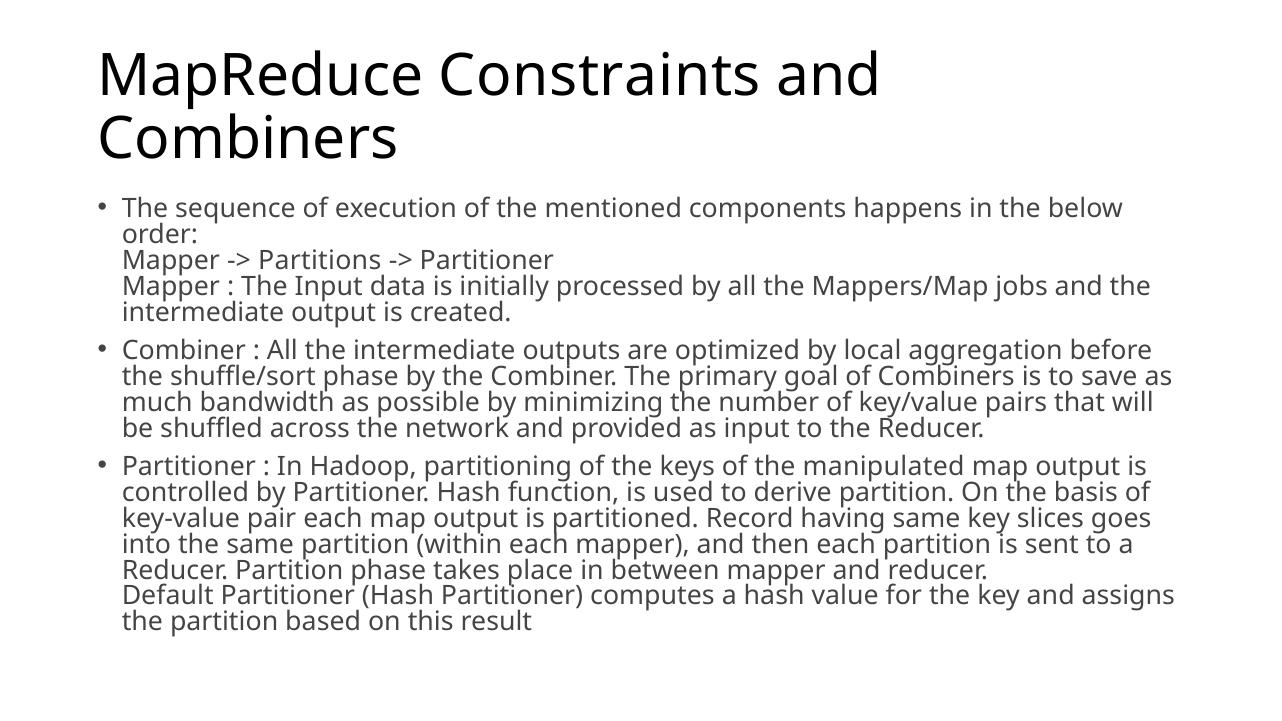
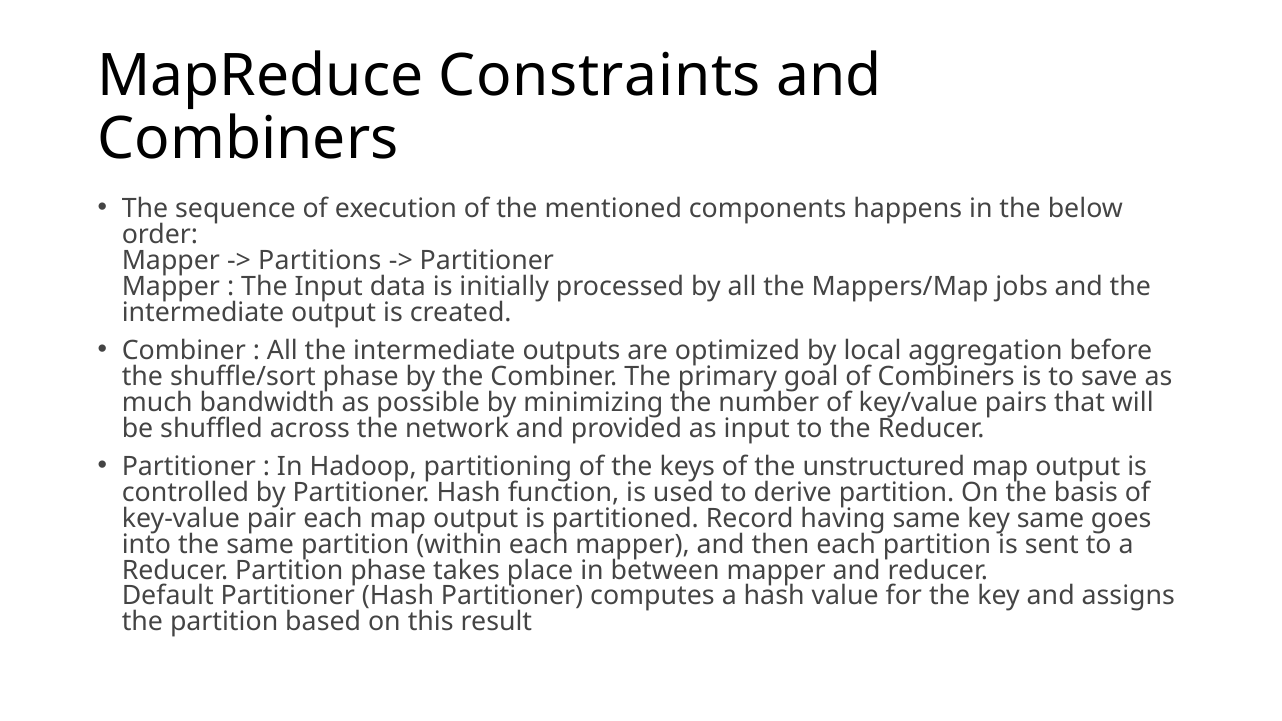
manipulated: manipulated -> unstructured
key slices: slices -> same
